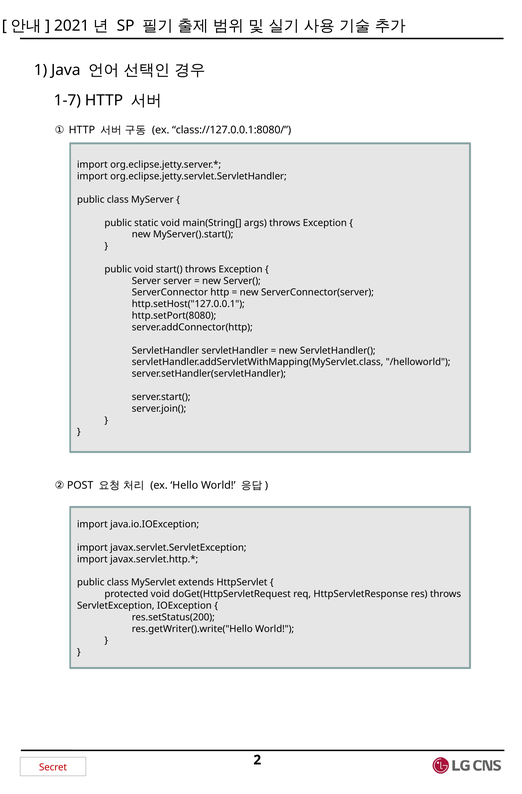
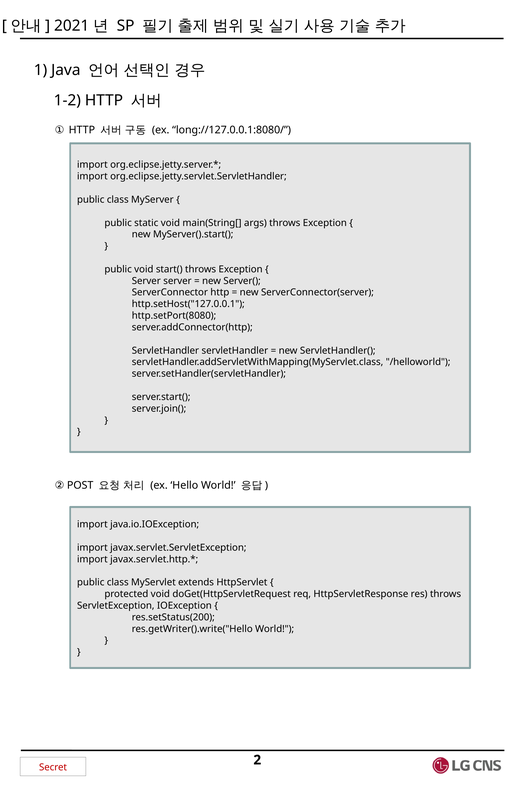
1-7: 1-7 -> 1-2
class://127.0.0.1:8080/: class://127.0.0.1:8080/ -> long://127.0.0.1:8080/
